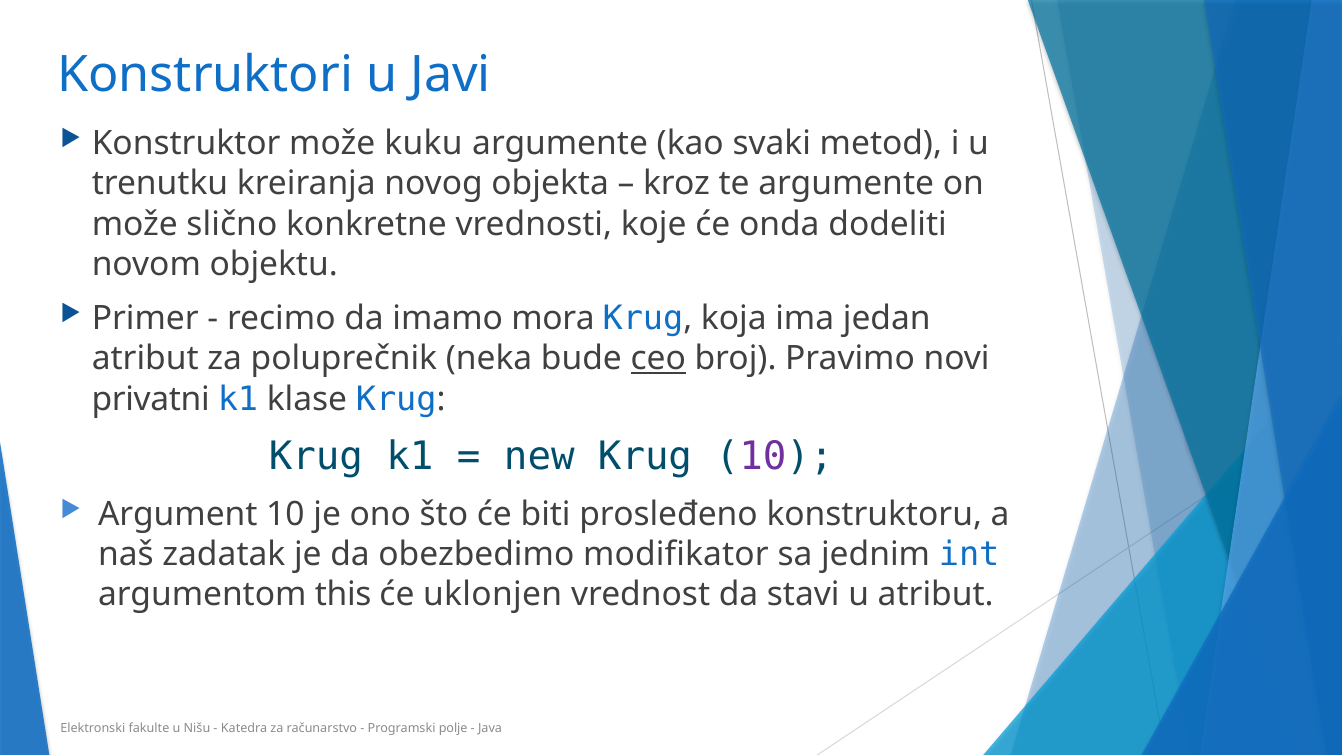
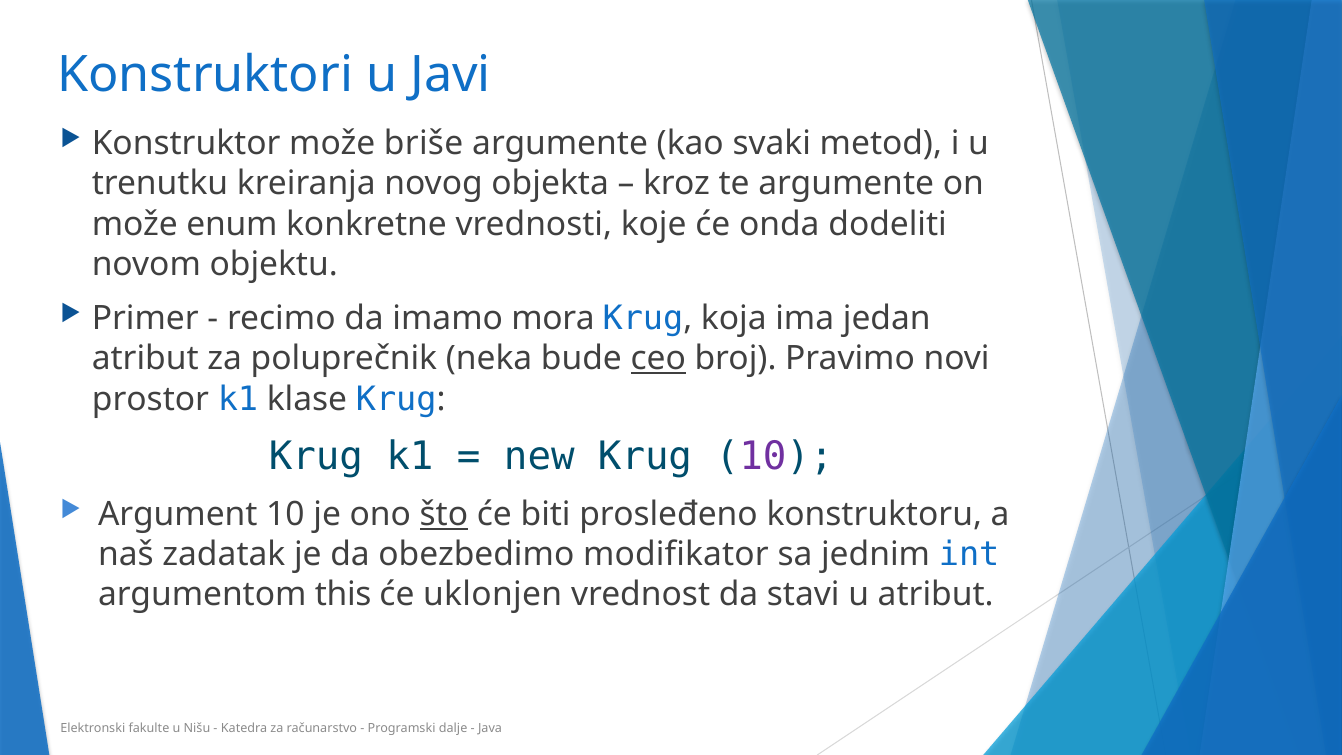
kuku: kuku -> briše
slično: slično -> enum
privatni: privatni -> prostor
što underline: none -> present
polje: polje -> dalje
